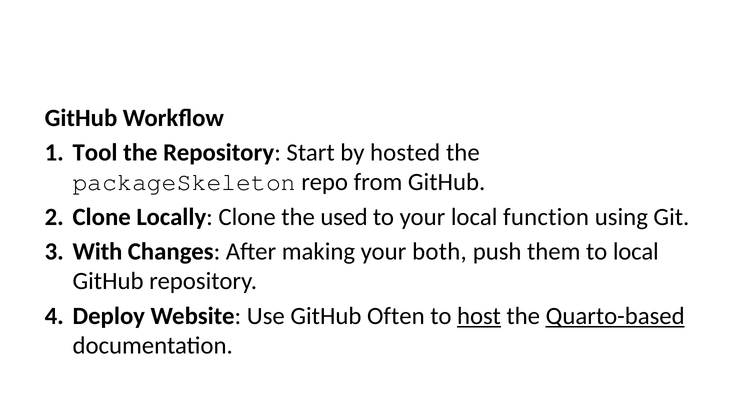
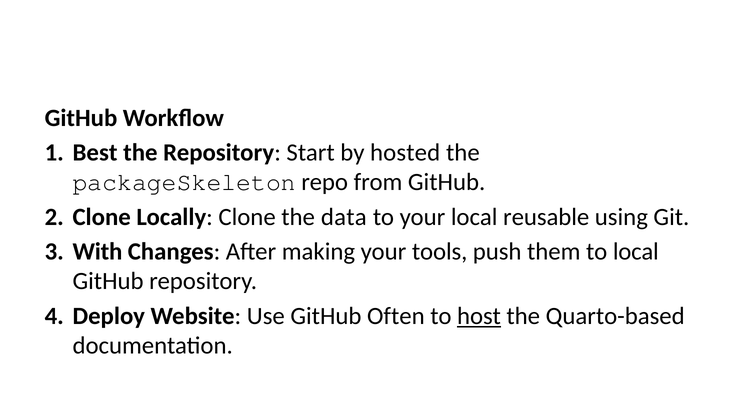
Tool: Tool -> Best
used: used -> data
function: function -> reusable
both: both -> tools
Quarto-based underline: present -> none
